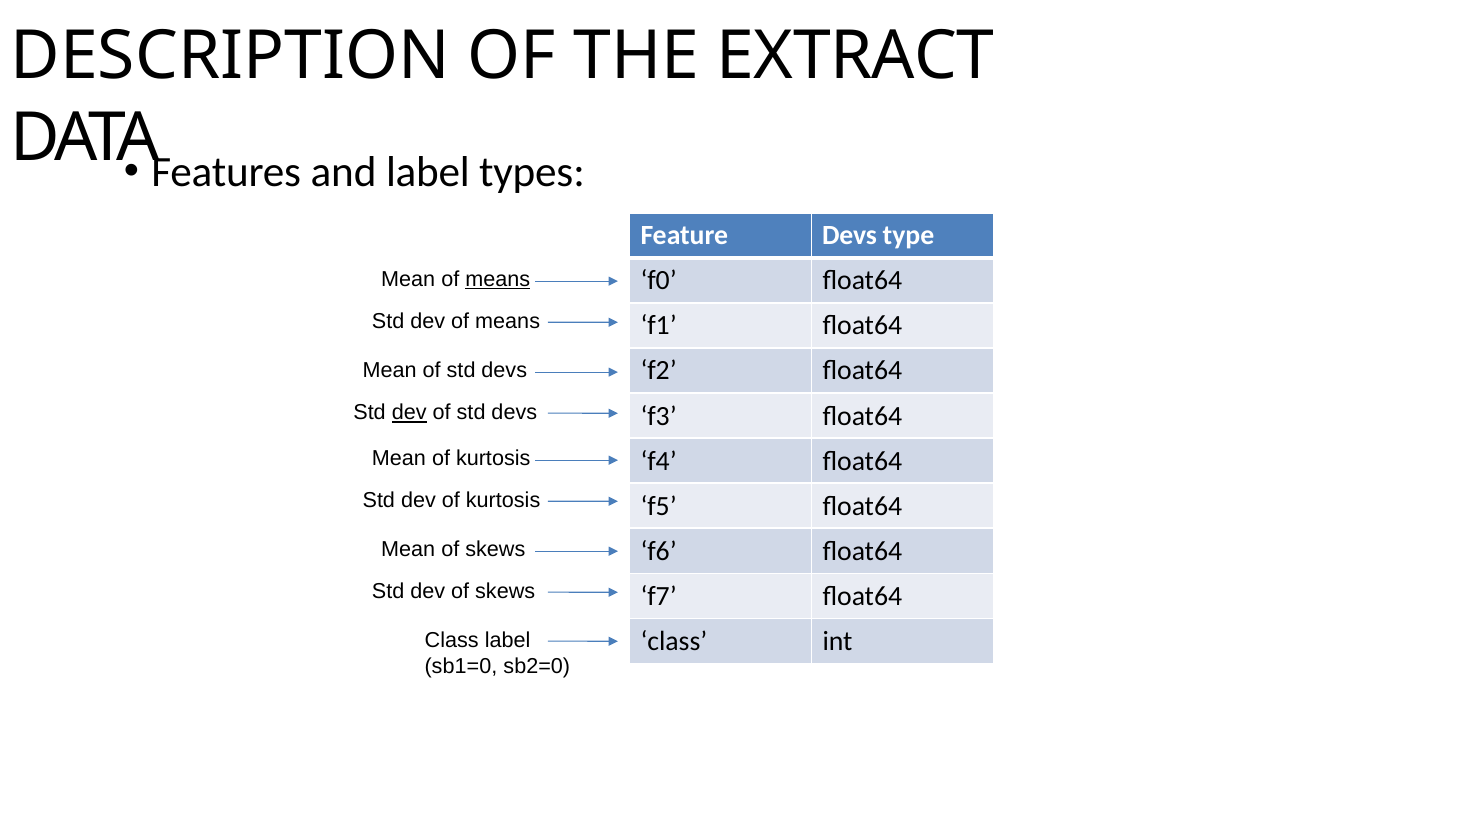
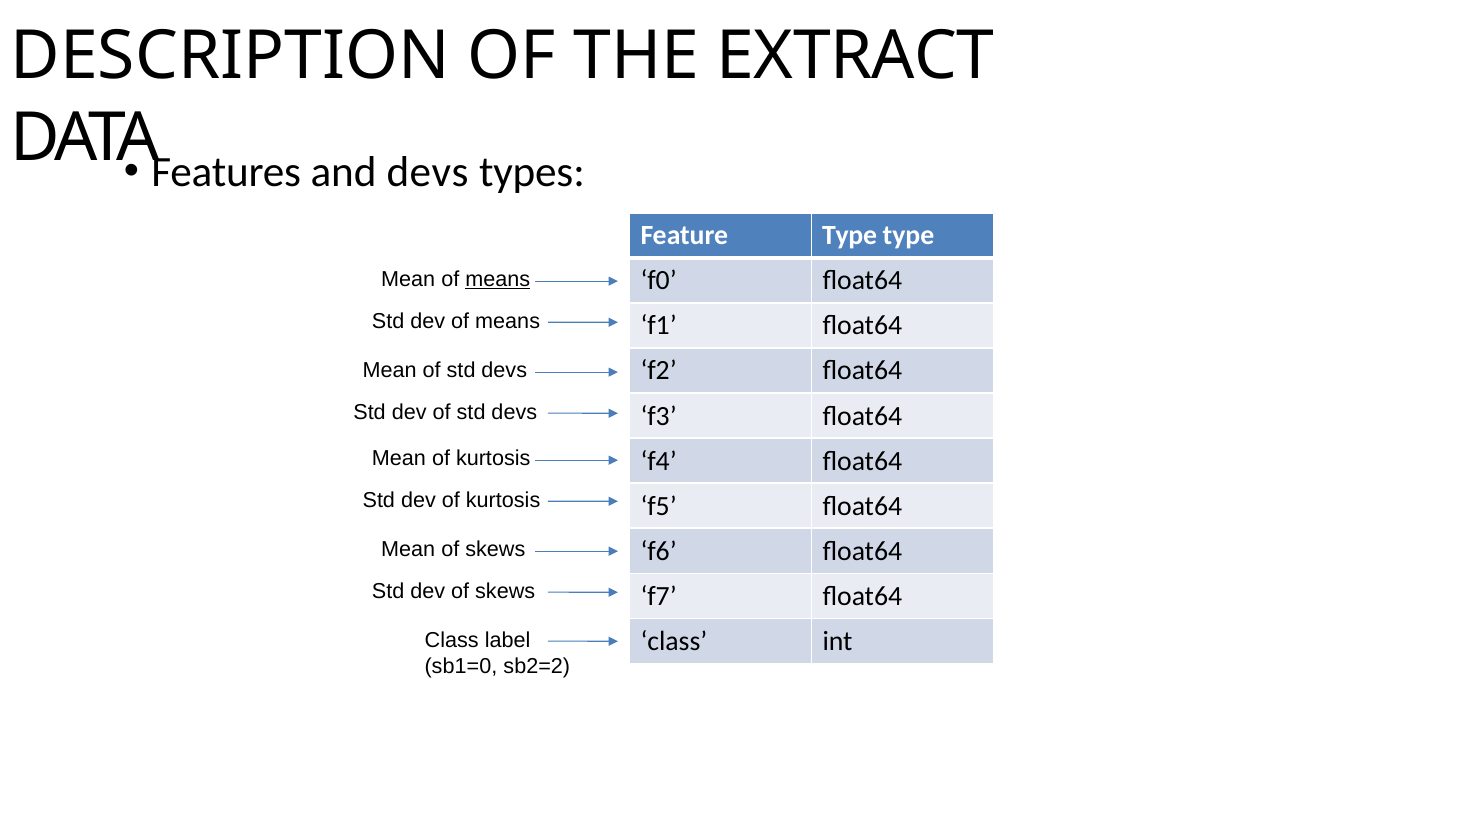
and label: label -> devs
Feature Devs: Devs -> Type
dev at (409, 413) underline: present -> none
sb2=0: sb2=0 -> sb2=2
